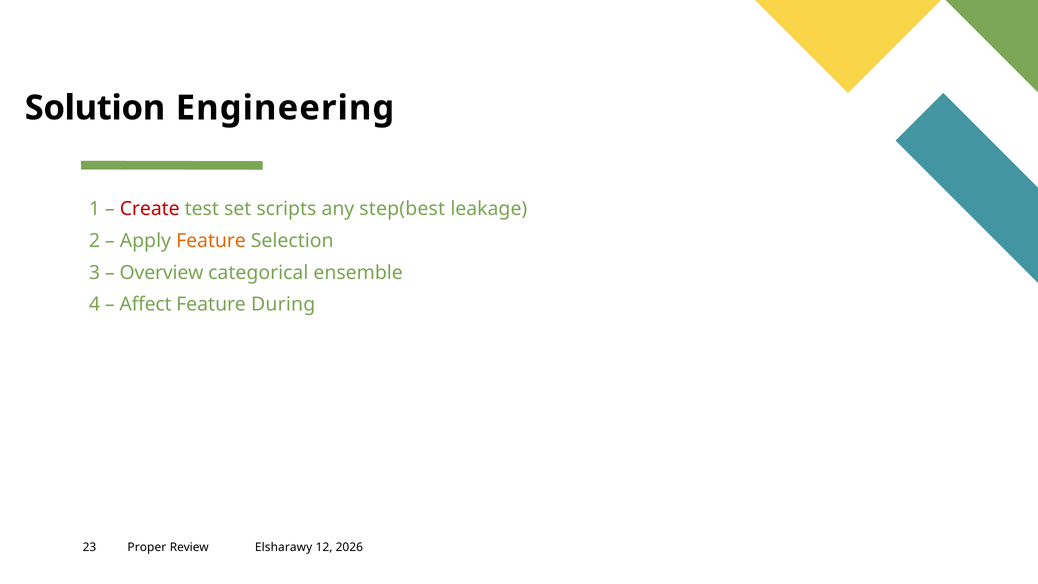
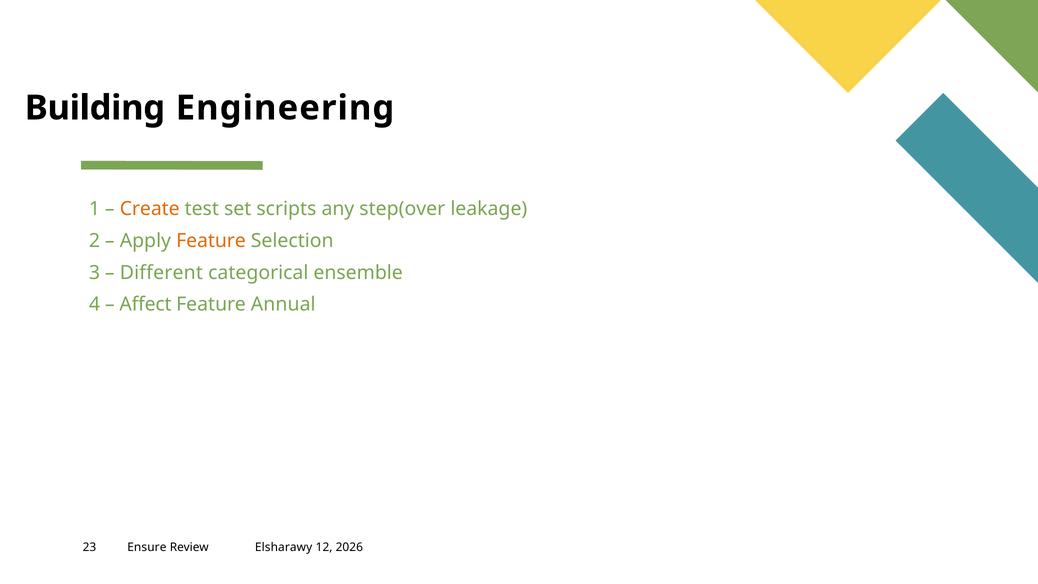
Solution: Solution -> Building
Create colour: red -> orange
step(best: step(best -> step(over
Overview: Overview -> Different
During: During -> Annual
Proper: Proper -> Ensure
